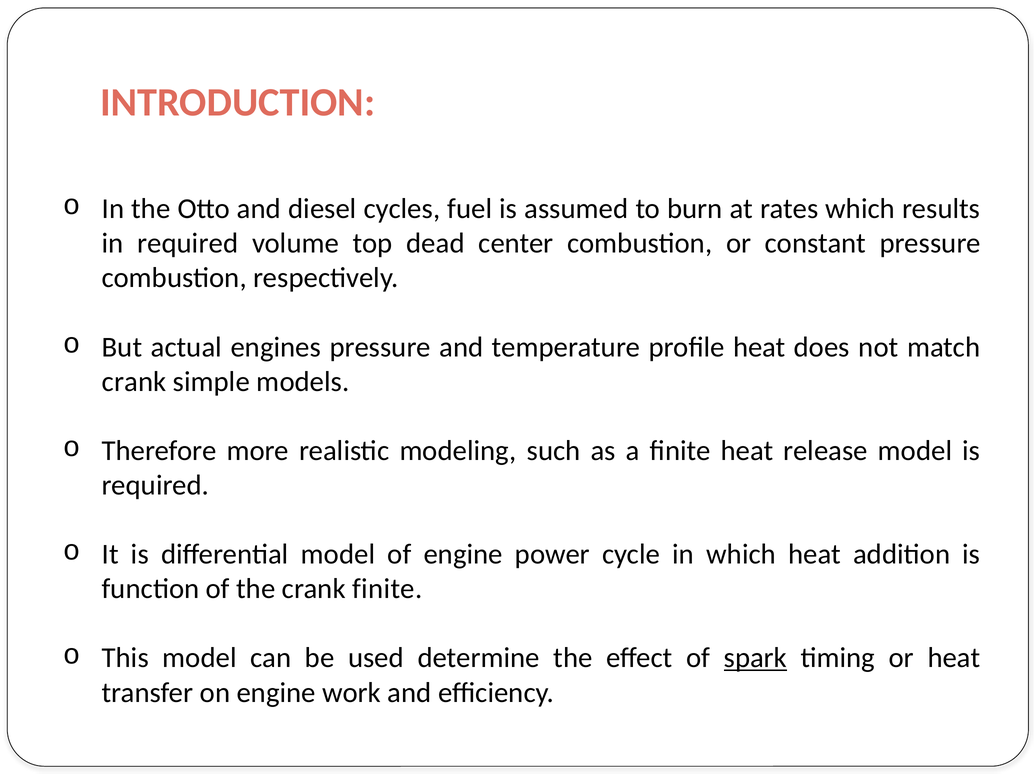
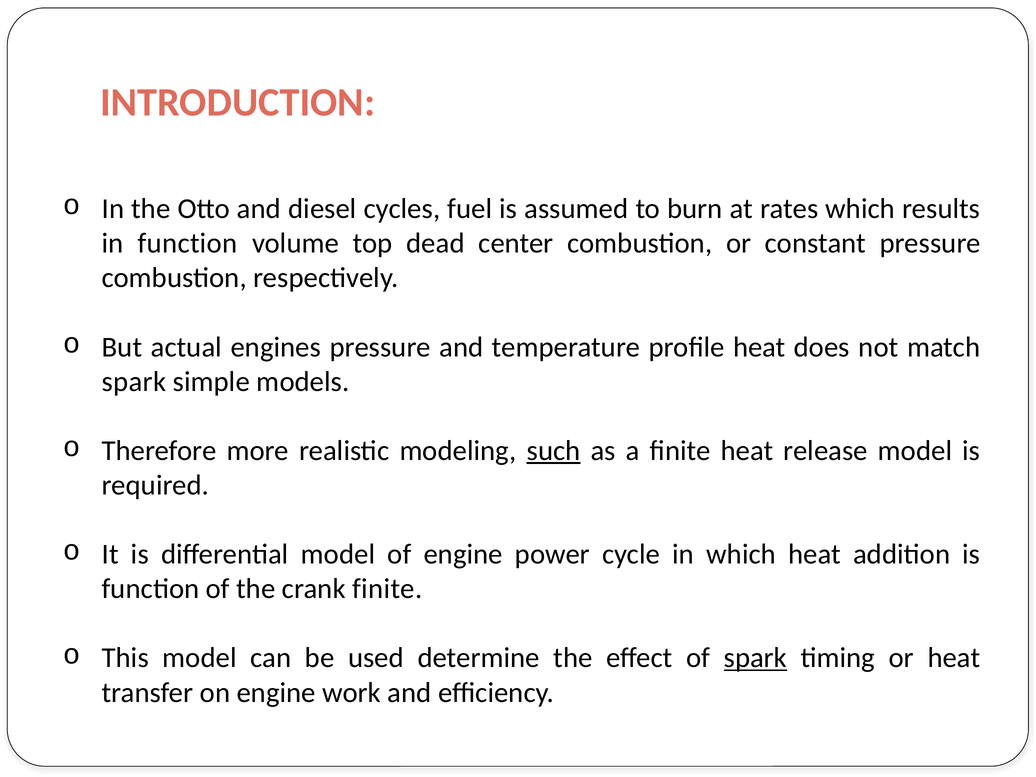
in required: required -> function
crank at (134, 382): crank -> spark
such underline: none -> present
